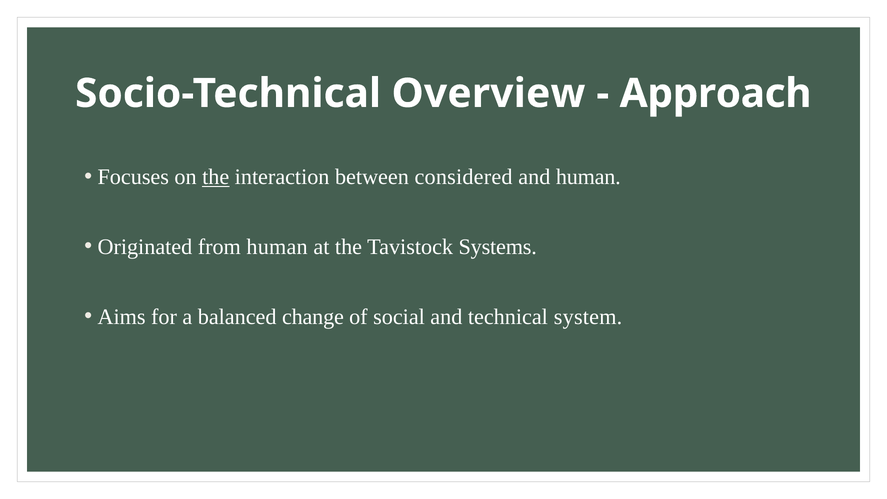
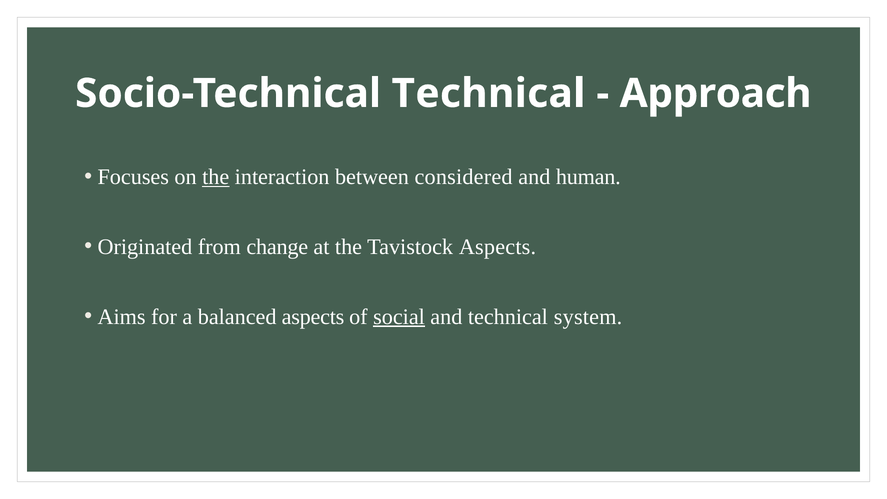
Socio-Technical Overview: Overview -> Technical
from human: human -> change
Tavistock Systems: Systems -> Aspects
balanced change: change -> aspects
social underline: none -> present
